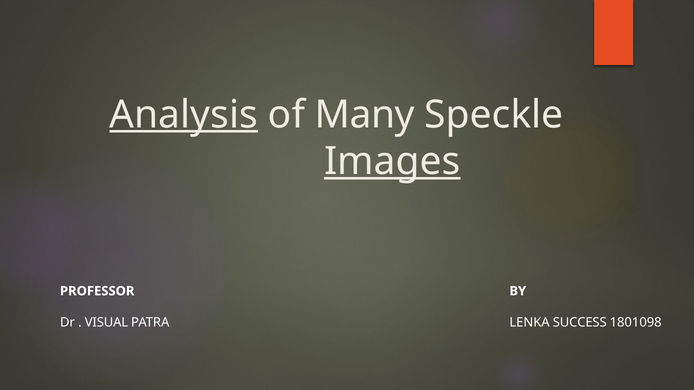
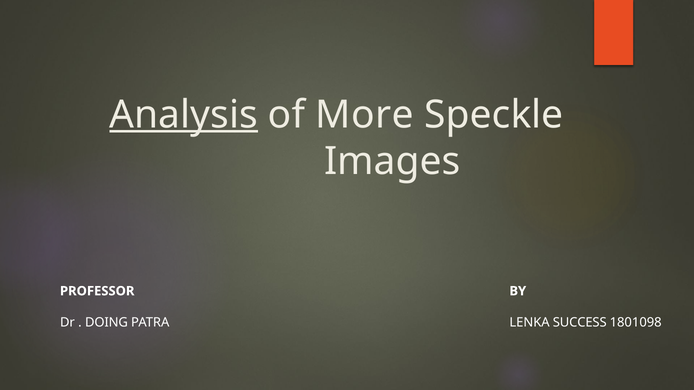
Many: Many -> More
Images underline: present -> none
VISUAL: VISUAL -> DOING
